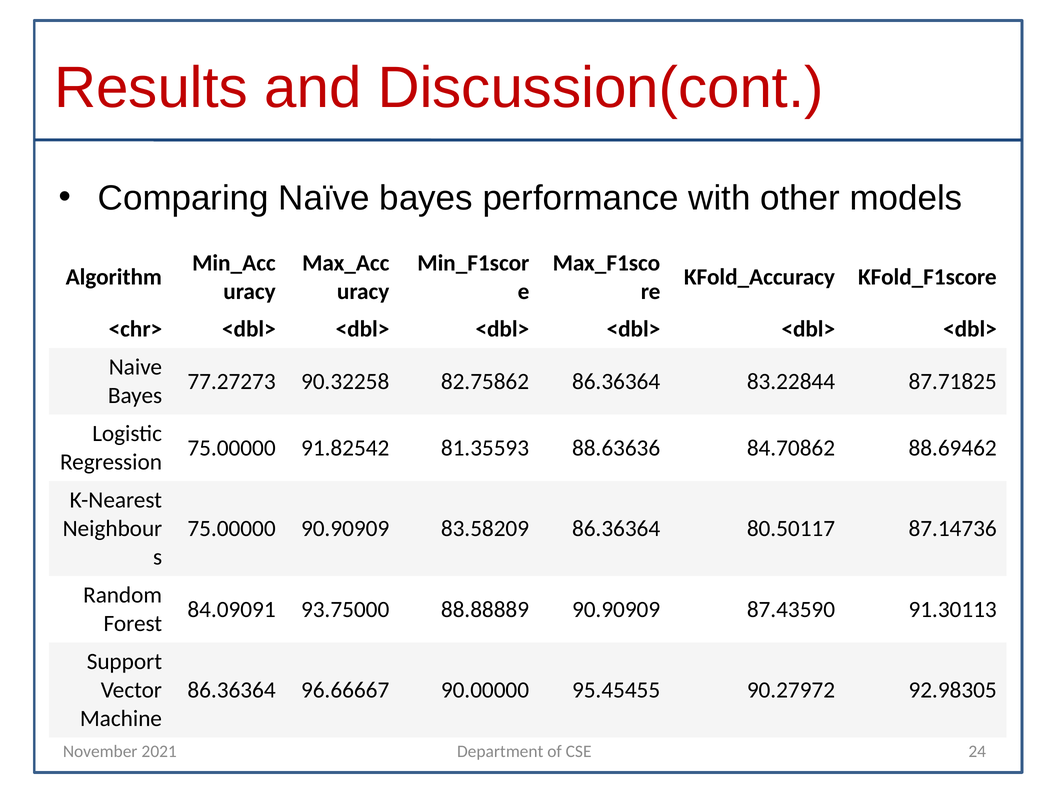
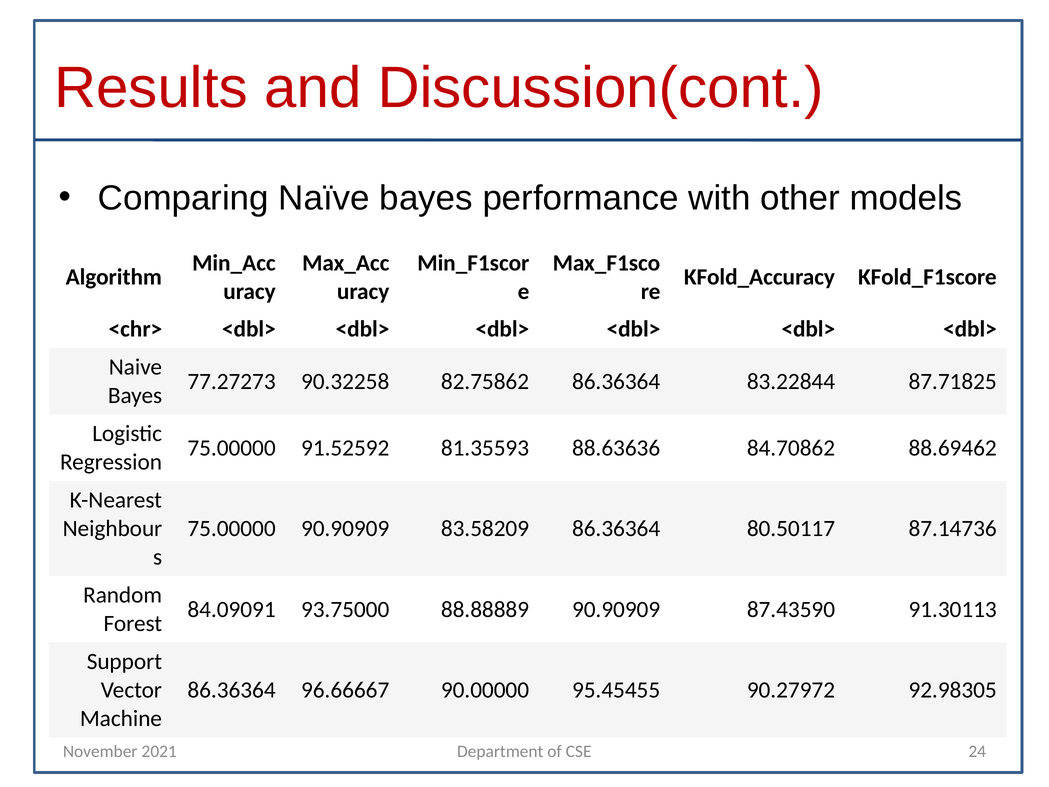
91.82542: 91.82542 -> 91.52592
